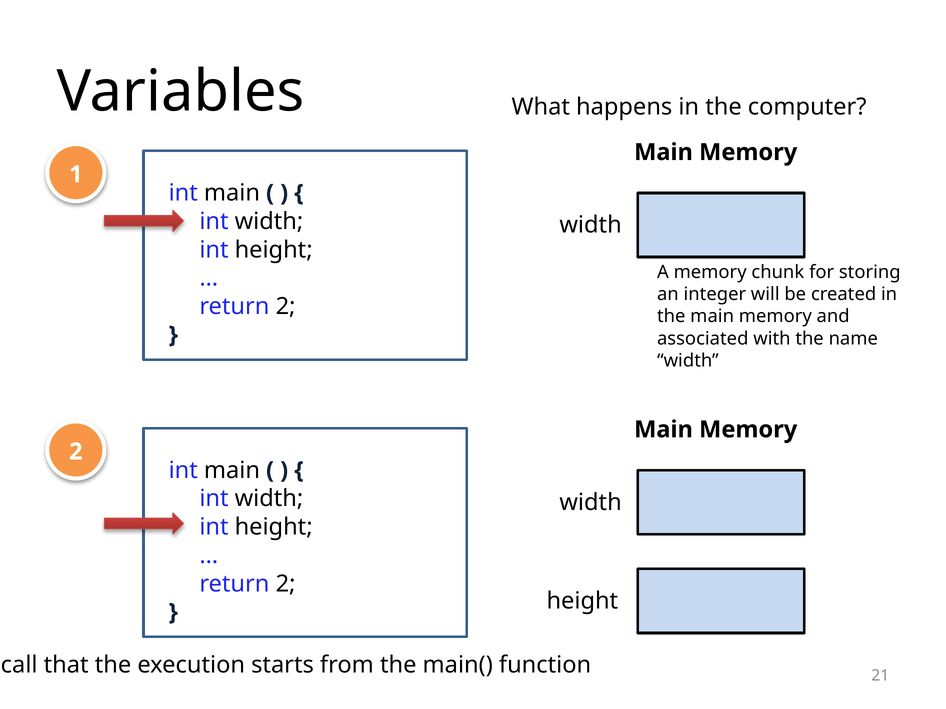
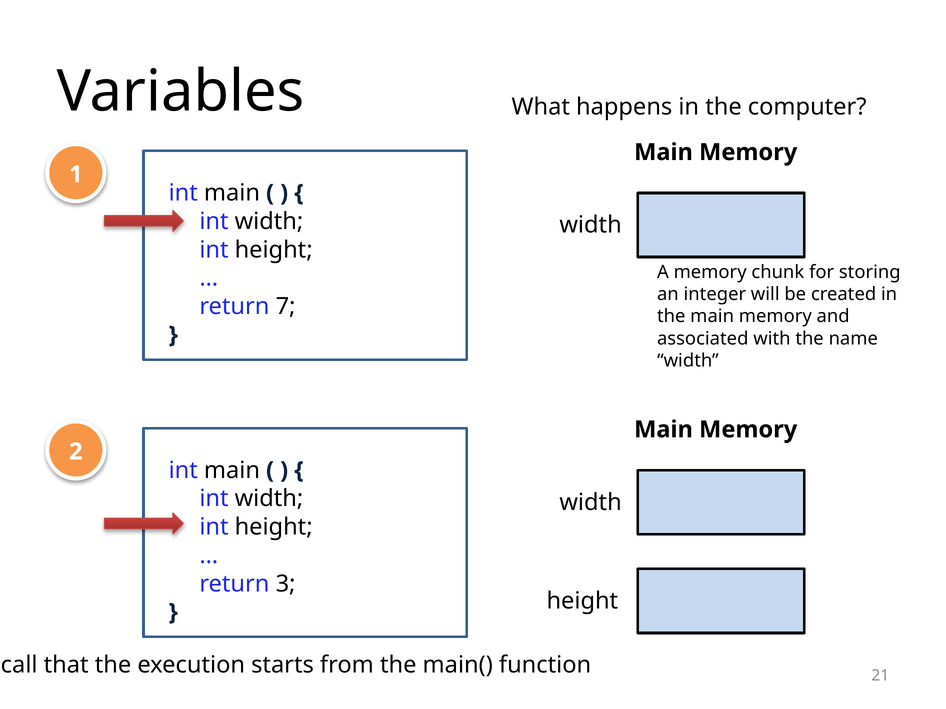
2 at (286, 307): 2 -> 7
2 at (286, 584): 2 -> 3
